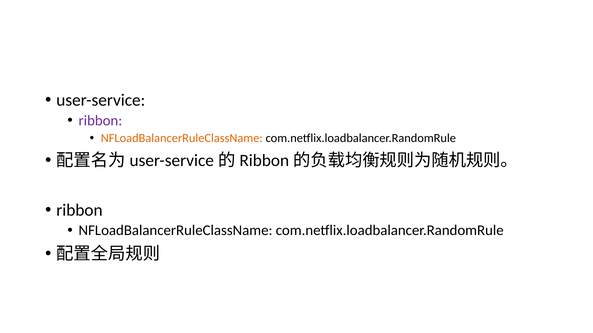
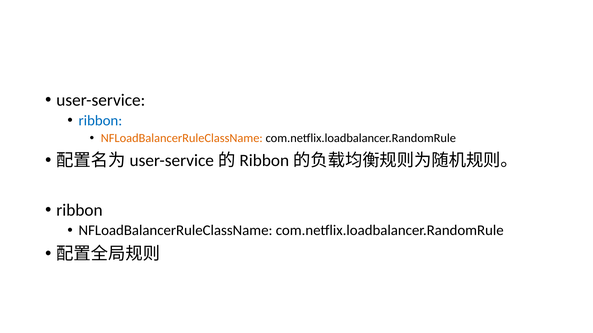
ribbon at (100, 121) colour: purple -> blue
